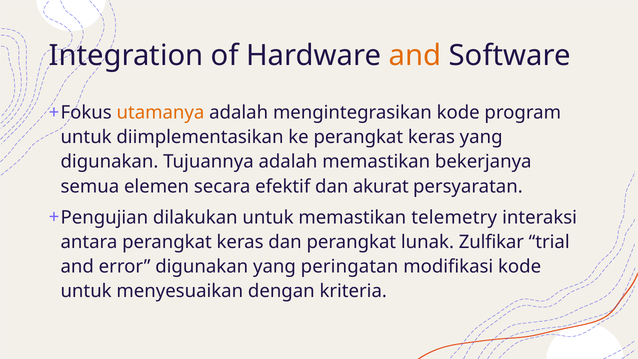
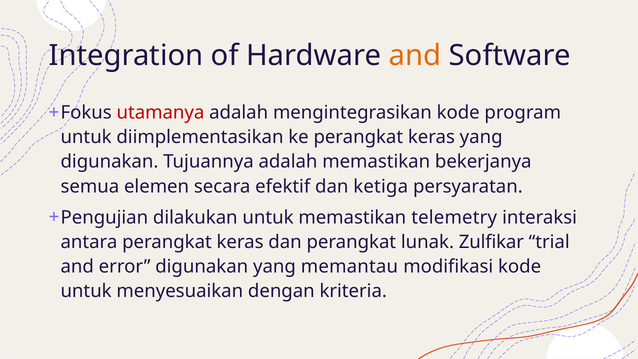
utamanya colour: orange -> red
akurat: akurat -> ketiga
peringatan: peringatan -> memantau
